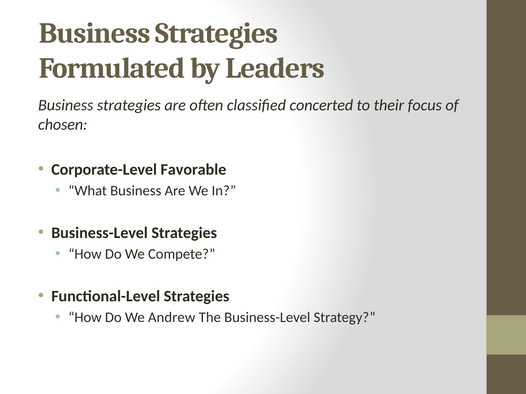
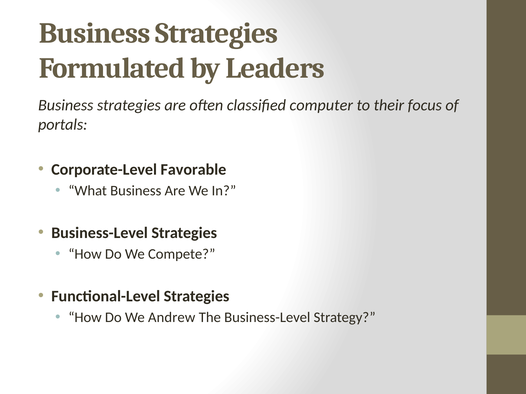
concerted: concerted -> computer
chosen: chosen -> portals
